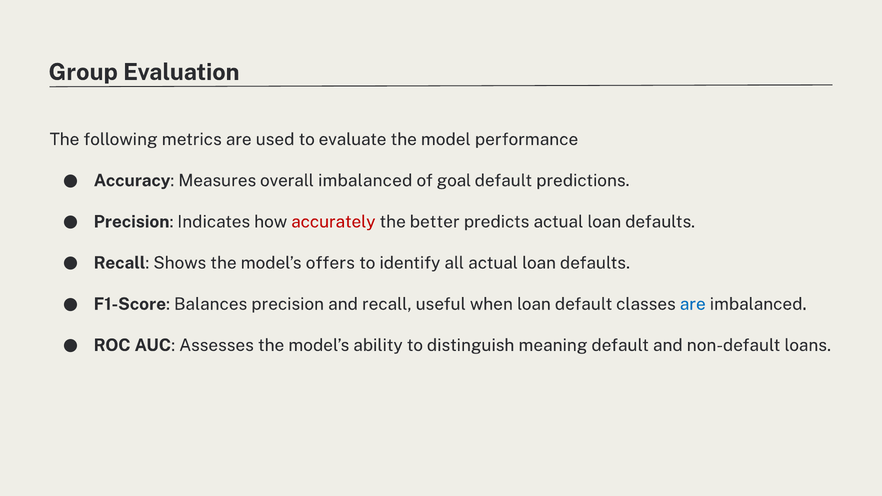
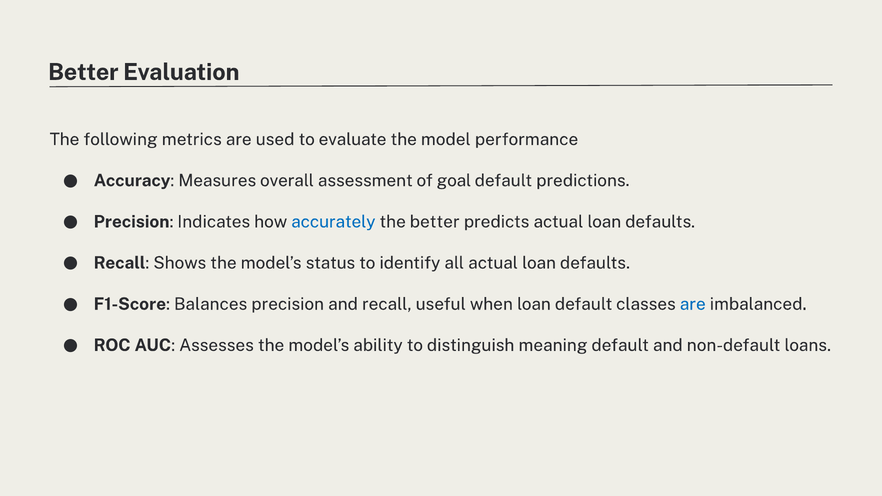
Group at (83, 72): Group -> Better
overall imbalanced: imbalanced -> assessment
accurately colour: red -> blue
offers: offers -> status
